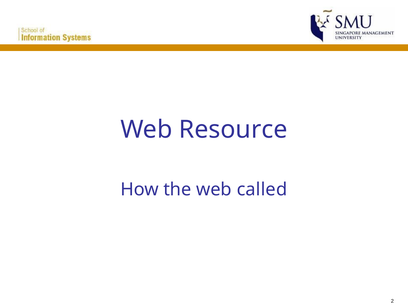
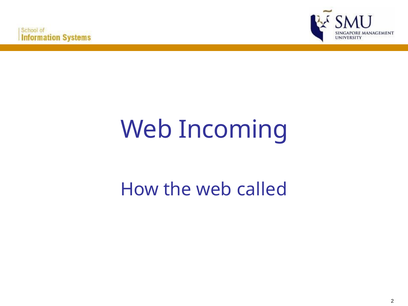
Resource: Resource -> Incoming
